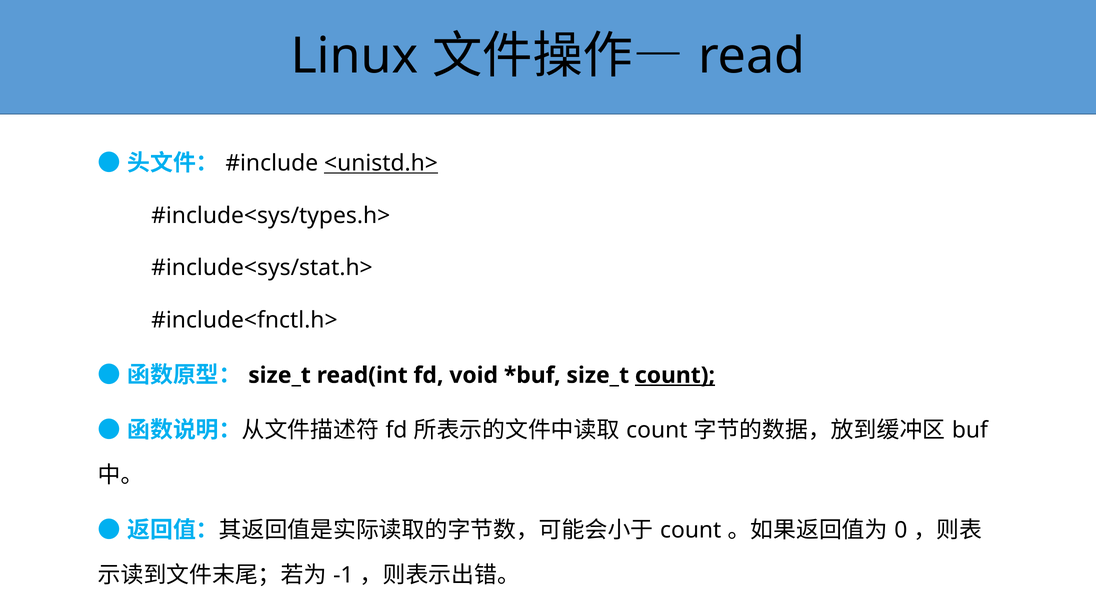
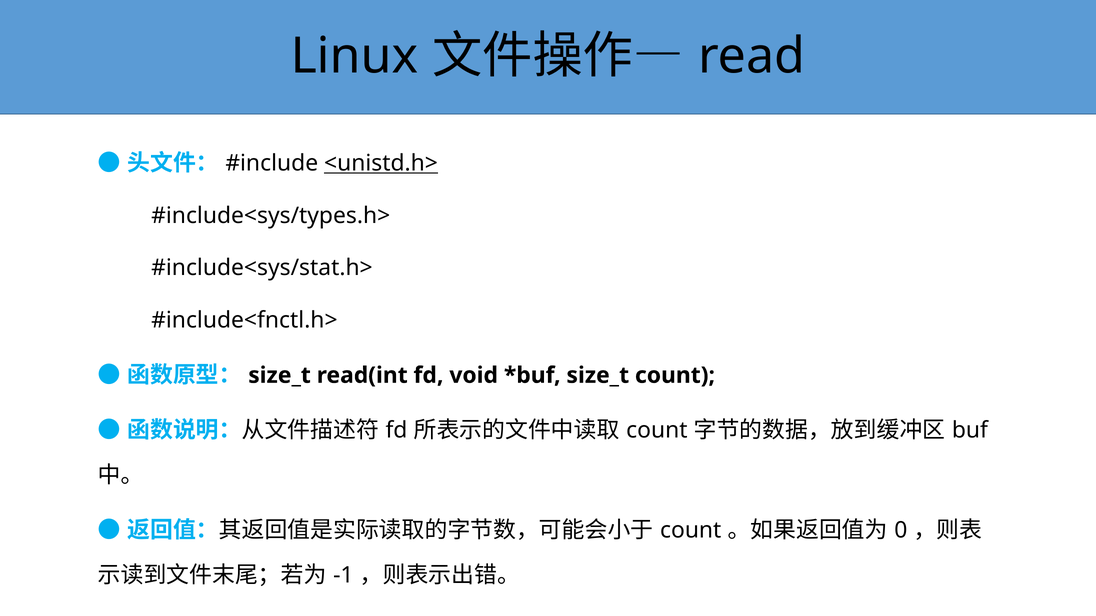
count at (675, 376) underline: present -> none
